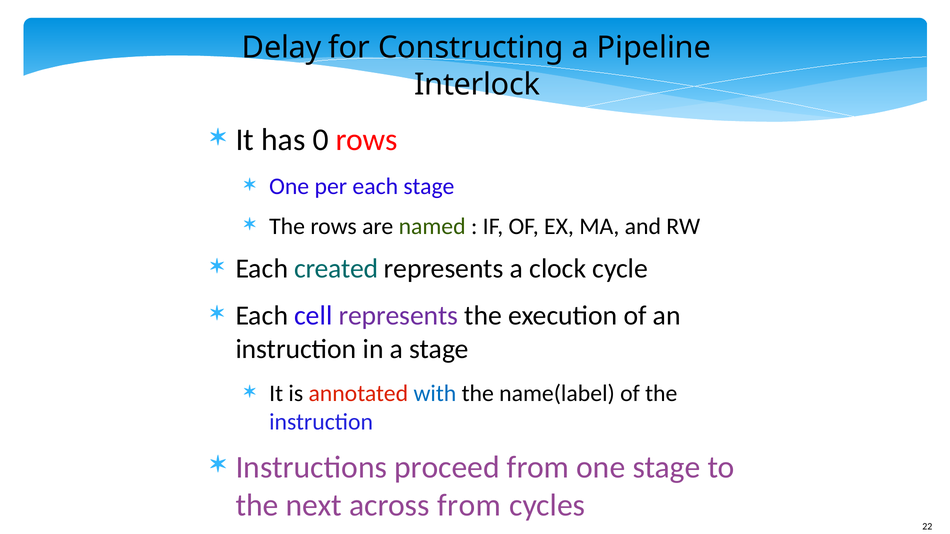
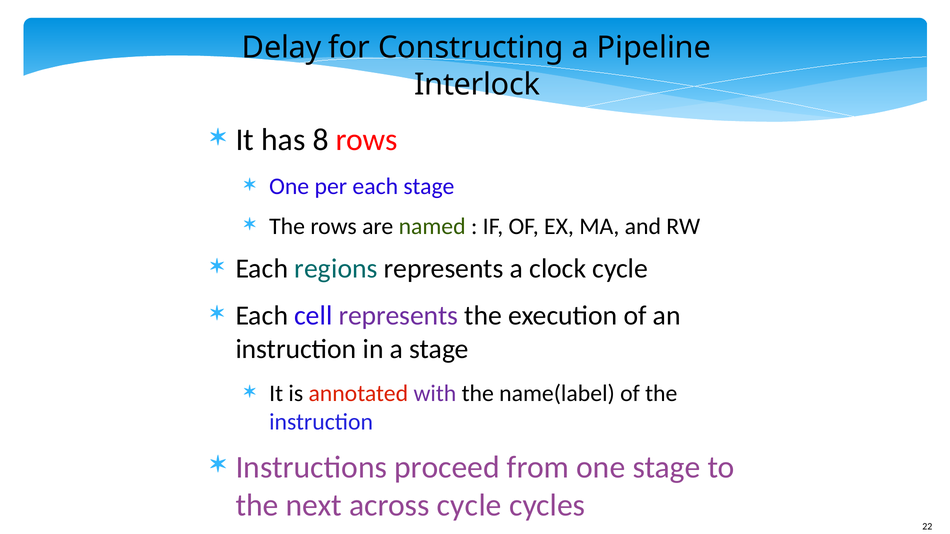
0: 0 -> 8
created: created -> regions
with colour: blue -> purple
across from: from -> cycle
